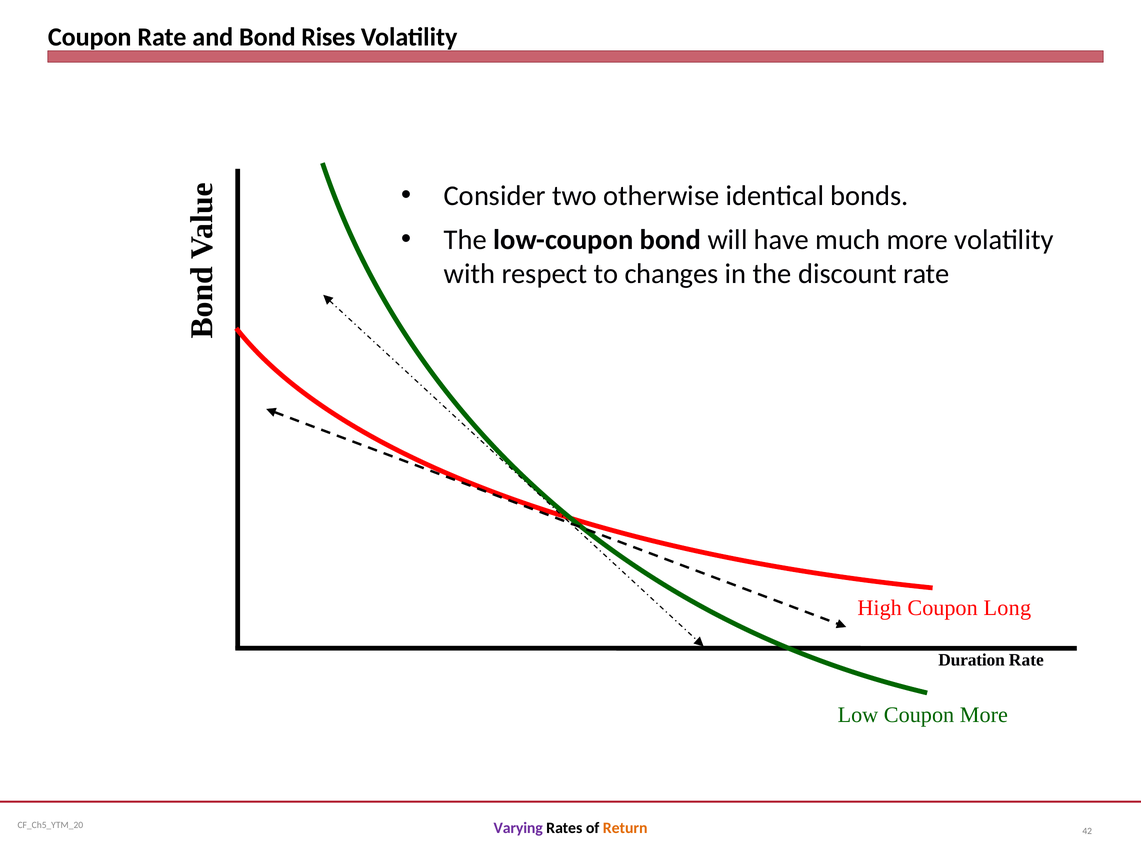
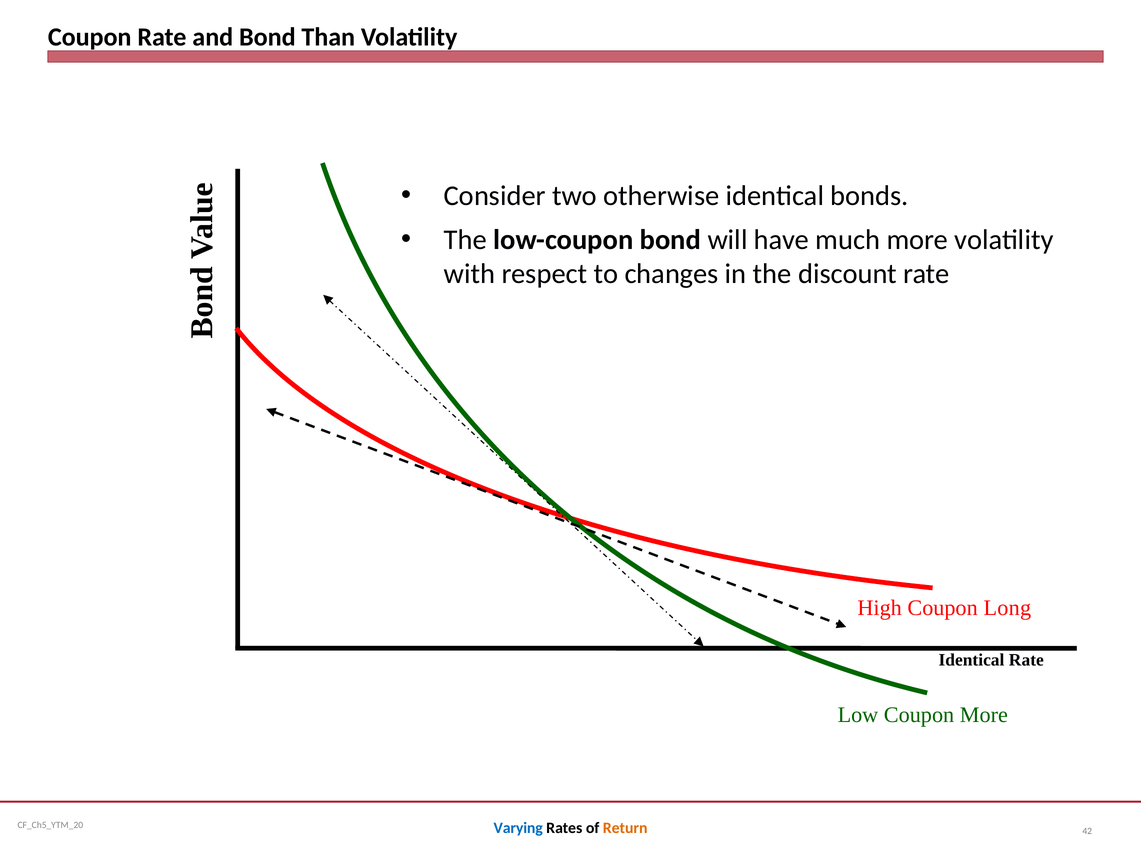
Rises: Rises -> Than
Duration at (972, 660): Duration -> Identical
Varying colour: purple -> blue
